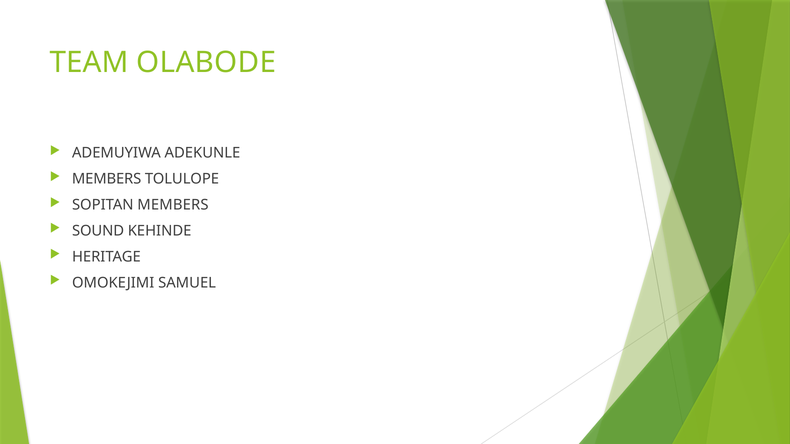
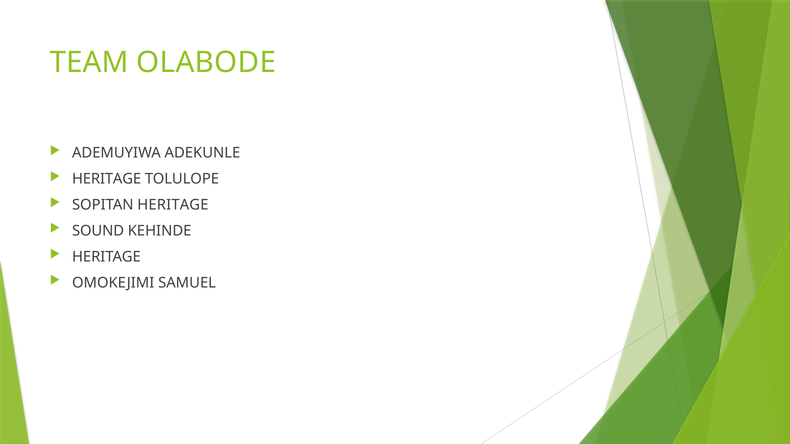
MEMBERS at (107, 179): MEMBERS -> HERITAGE
SOPITAN MEMBERS: MEMBERS -> HERITAGE
